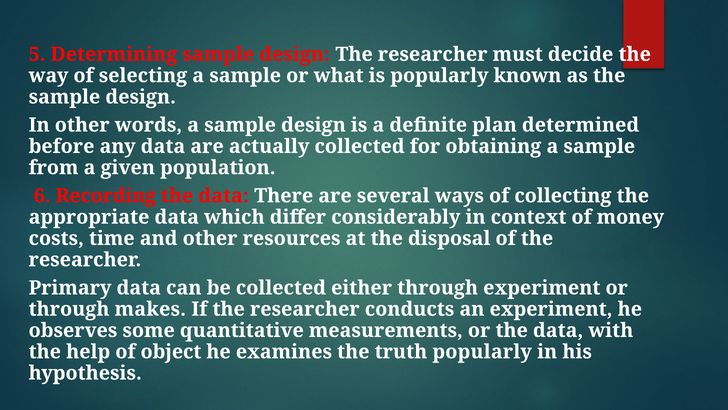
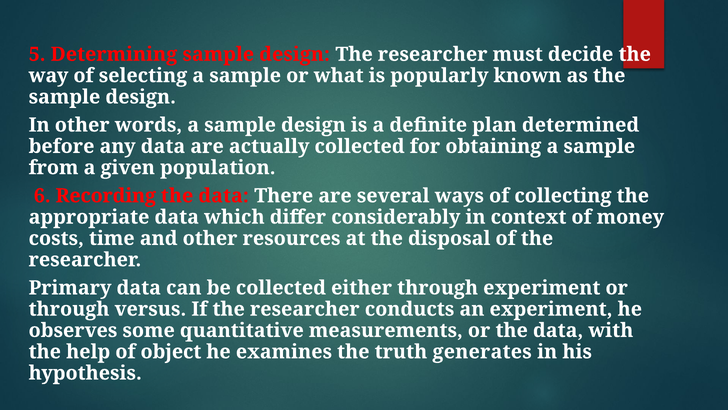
makes: makes -> versus
truth popularly: popularly -> generates
